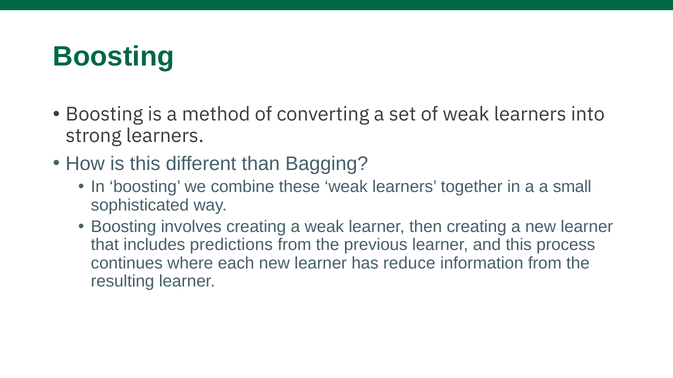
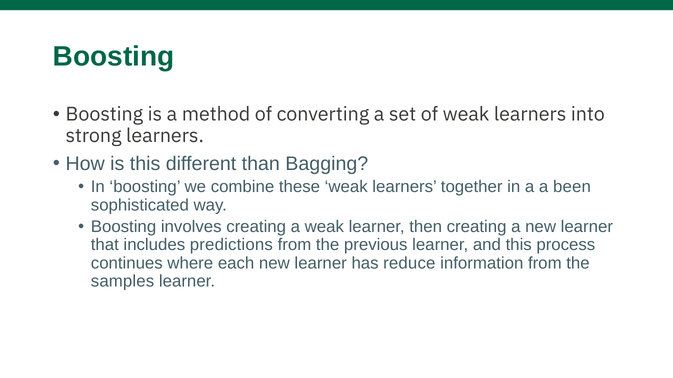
small: small -> been
resulting: resulting -> samples
